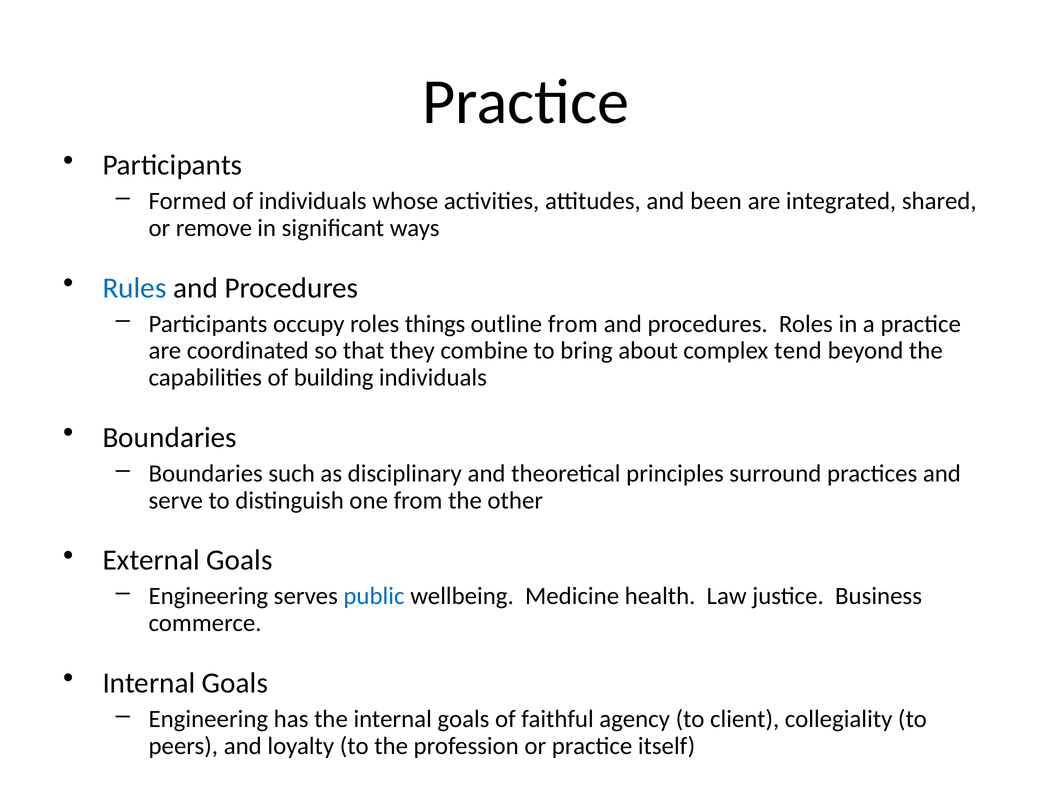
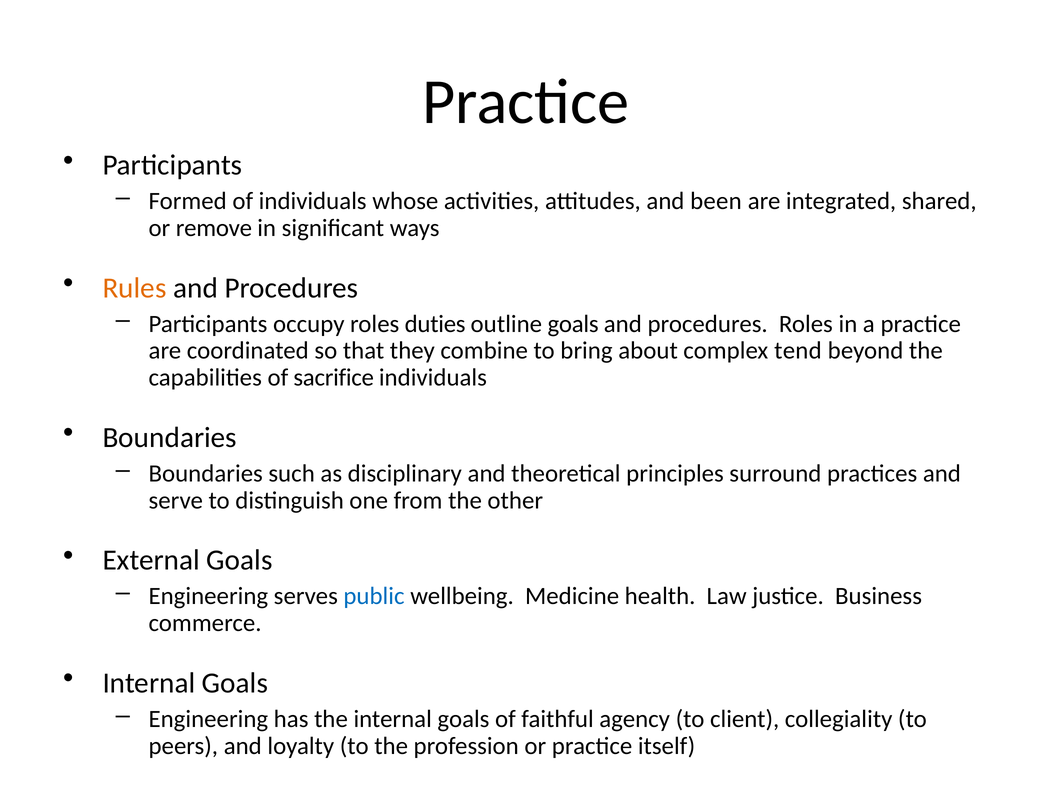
Rules colour: blue -> orange
things: things -> duties
outline from: from -> goals
building: building -> sacrifice
